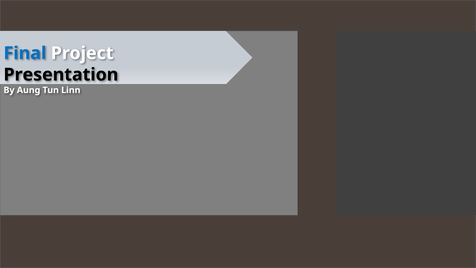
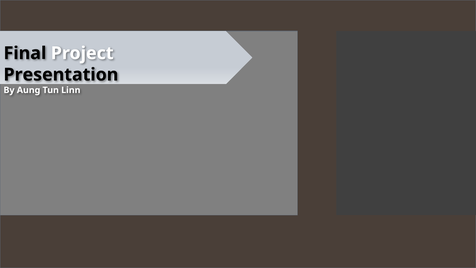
Final colour: blue -> black
